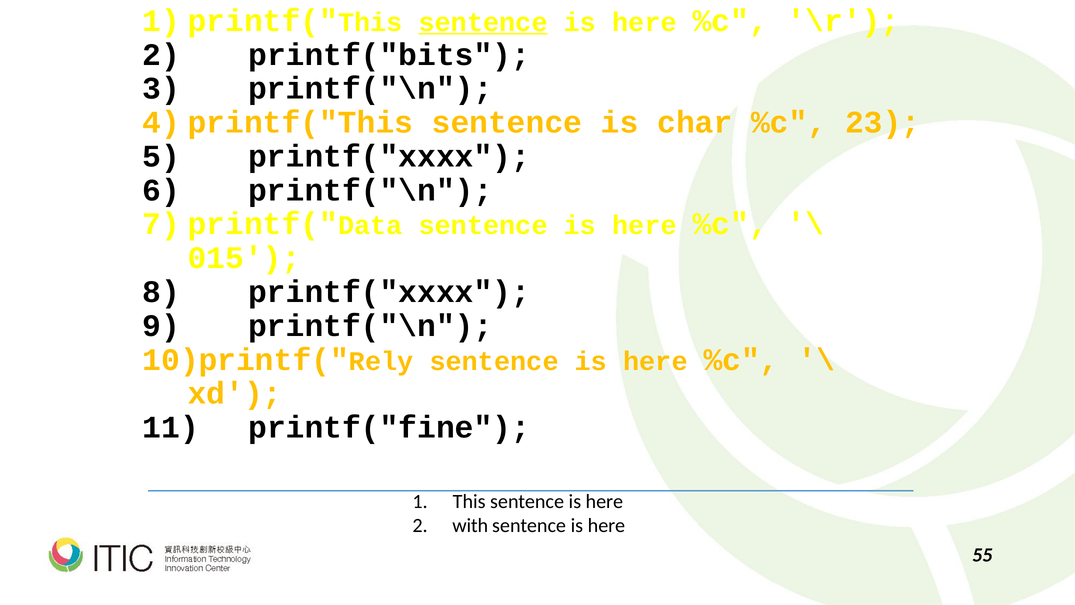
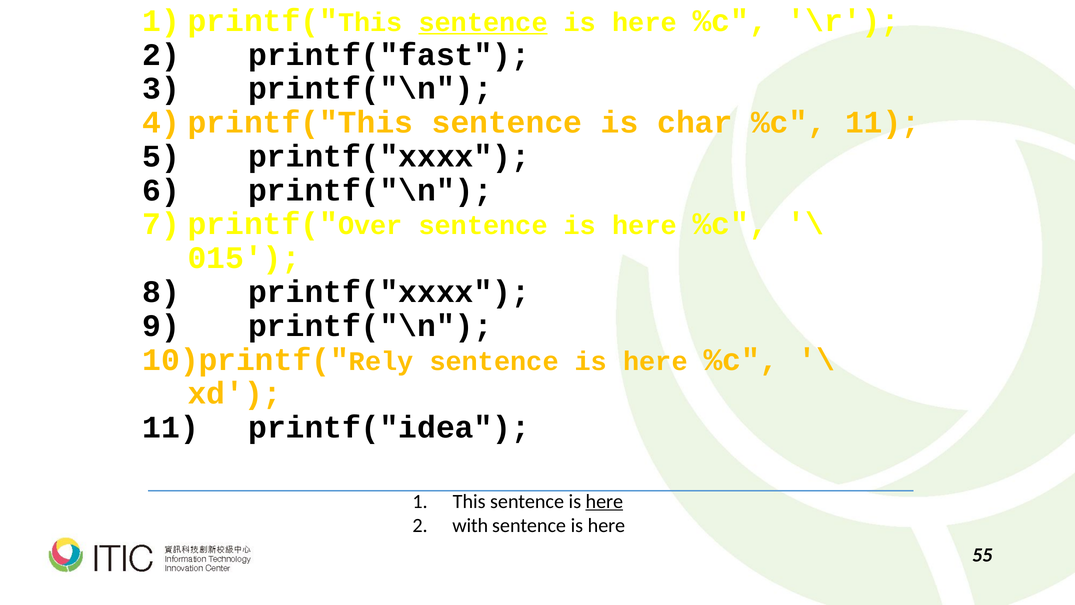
printf("bits: printf("bits -> printf("fast
%c 23: 23 -> 11
Data: Data -> Over
printf("fine: printf("fine -> printf("idea
here at (604, 501) underline: none -> present
